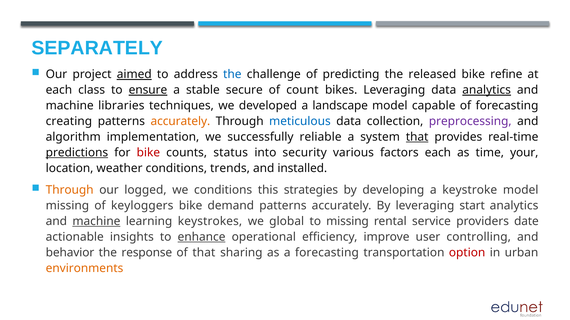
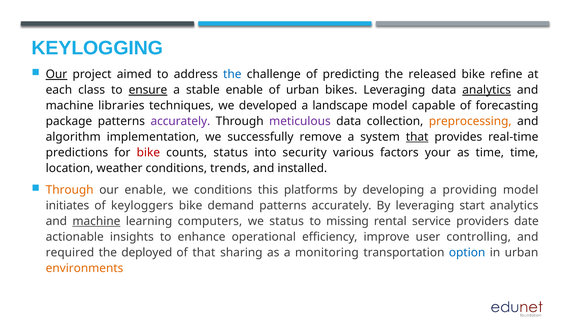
SEPARATELY: SEPARATELY -> KEYLOGGING
Our at (56, 75) underline: none -> present
aimed underline: present -> none
stable secure: secure -> enable
of count: count -> urban
creating: creating -> package
accurately at (180, 122) colour: orange -> purple
meticulous colour: blue -> purple
preprocessing colour: purple -> orange
reliable: reliable -> remove
predictions underline: present -> none
factors each: each -> your
time your: your -> time
our logged: logged -> enable
strategies: strategies -> platforms
keystroke: keystroke -> providing
missing at (67, 206): missing -> initiates
keystrokes: keystrokes -> computers
we global: global -> status
enhance underline: present -> none
behavior: behavior -> required
response: response -> deployed
a forecasting: forecasting -> monitoring
option colour: red -> blue
